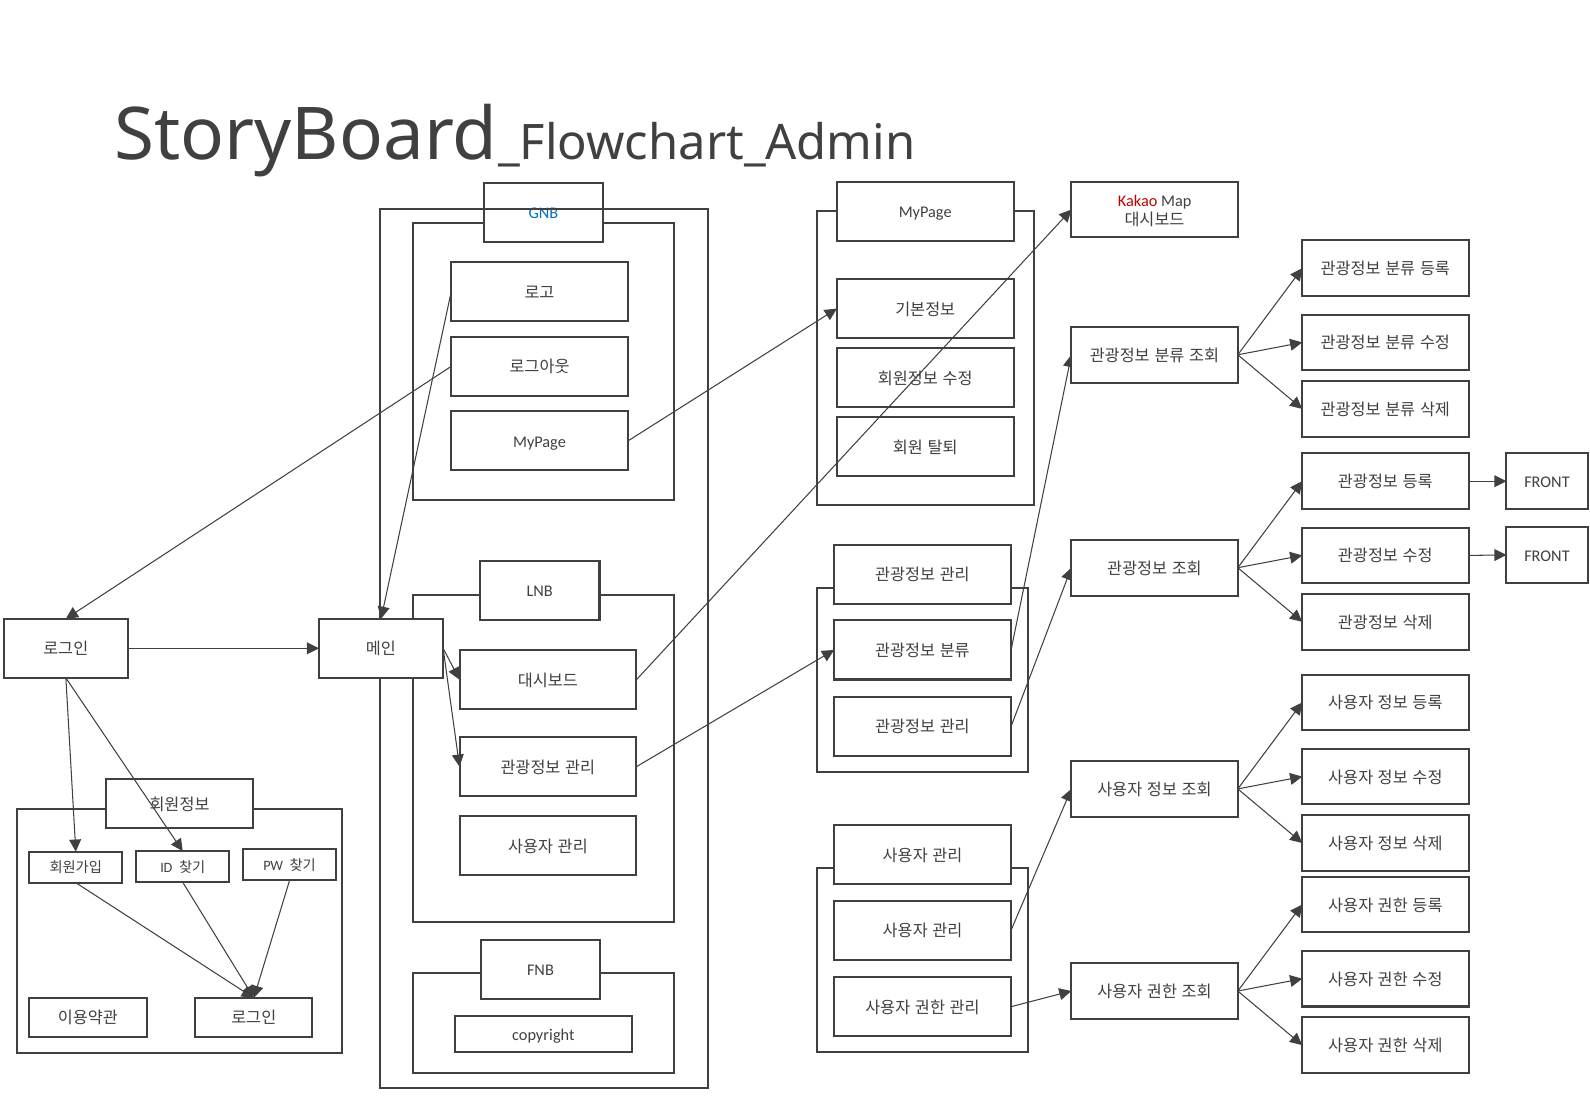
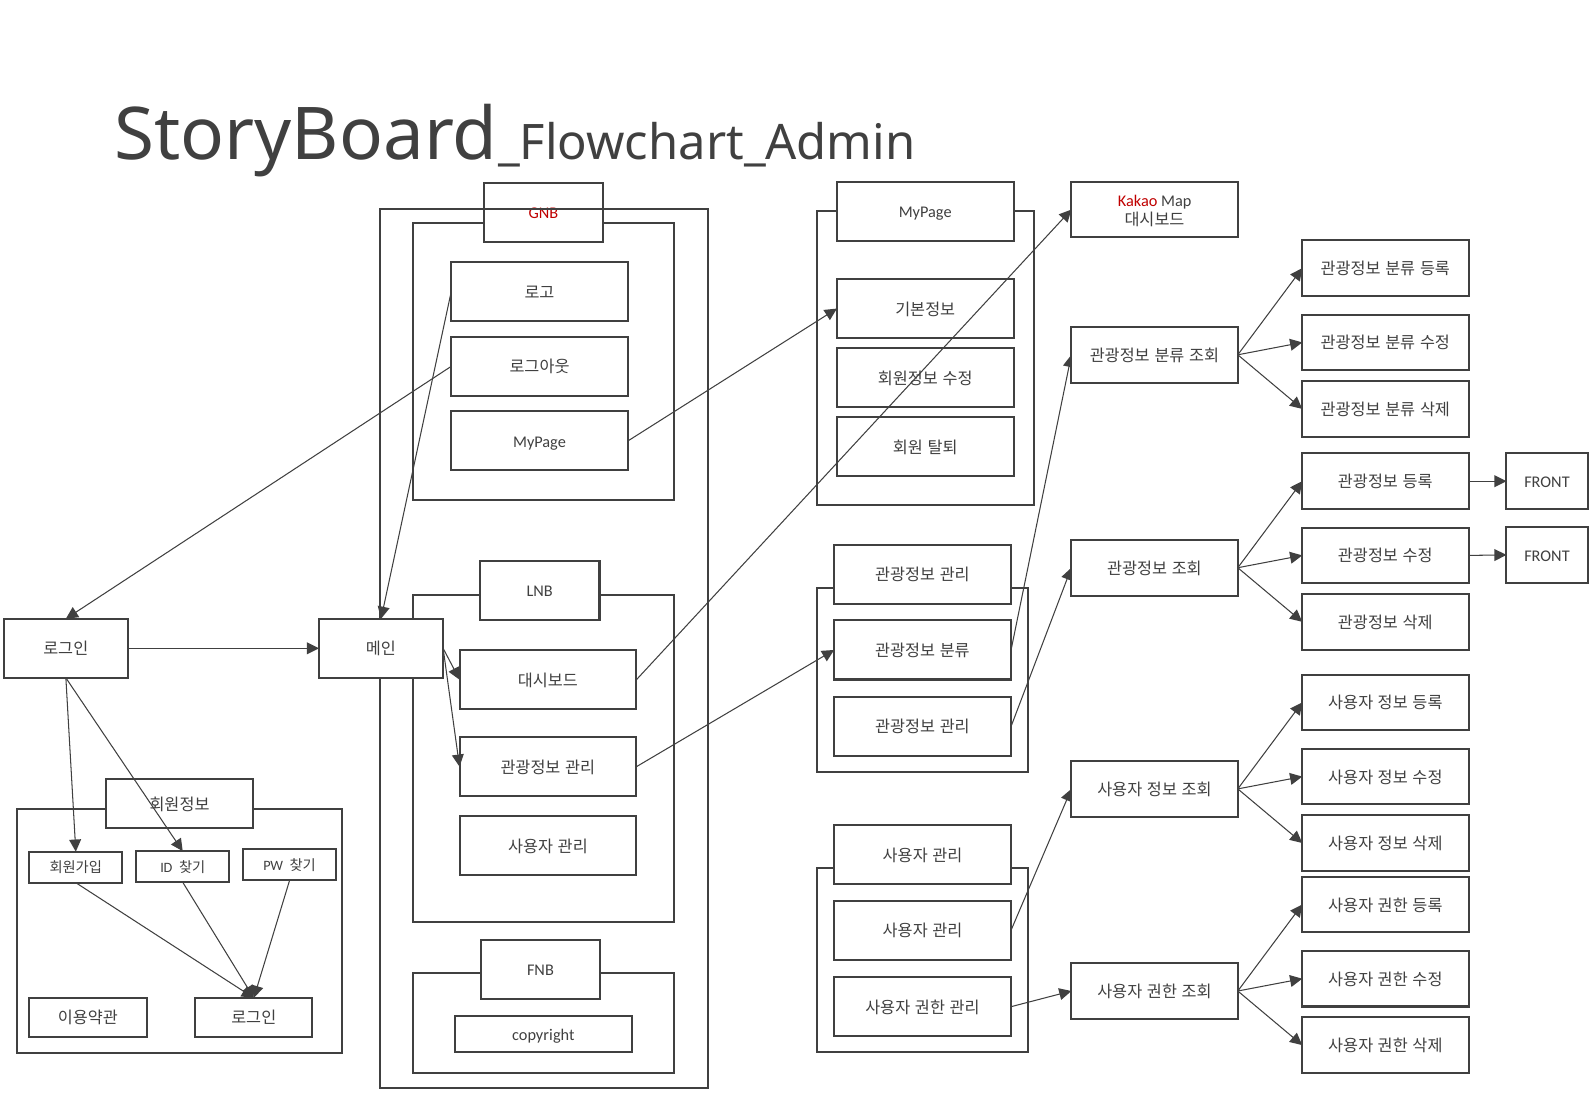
GNB colour: blue -> red
